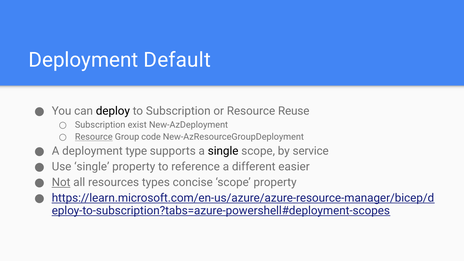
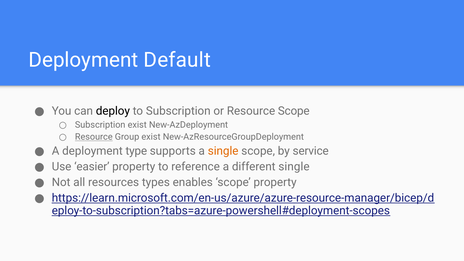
Resource Reuse: Reuse -> Scope
Group code: code -> exist
single at (223, 151) colour: black -> orange
Use single: single -> easier
different easier: easier -> single
Not underline: present -> none
concise: concise -> enables
